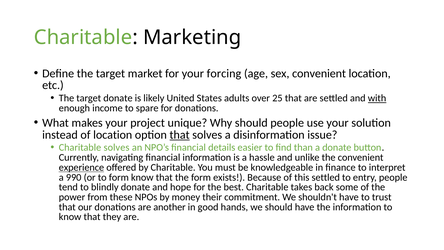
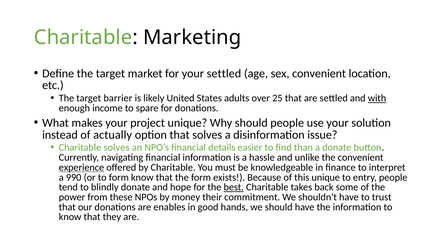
your forcing: forcing -> settled
target donate: donate -> barrier
of location: location -> actually
that at (180, 135) underline: present -> none
this settled: settled -> unique
best underline: none -> present
another: another -> enables
